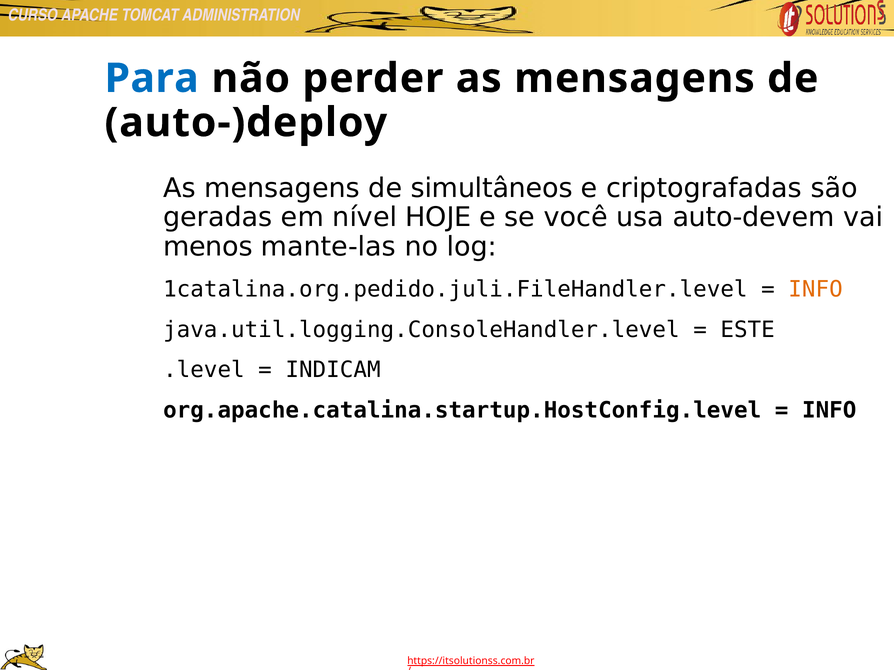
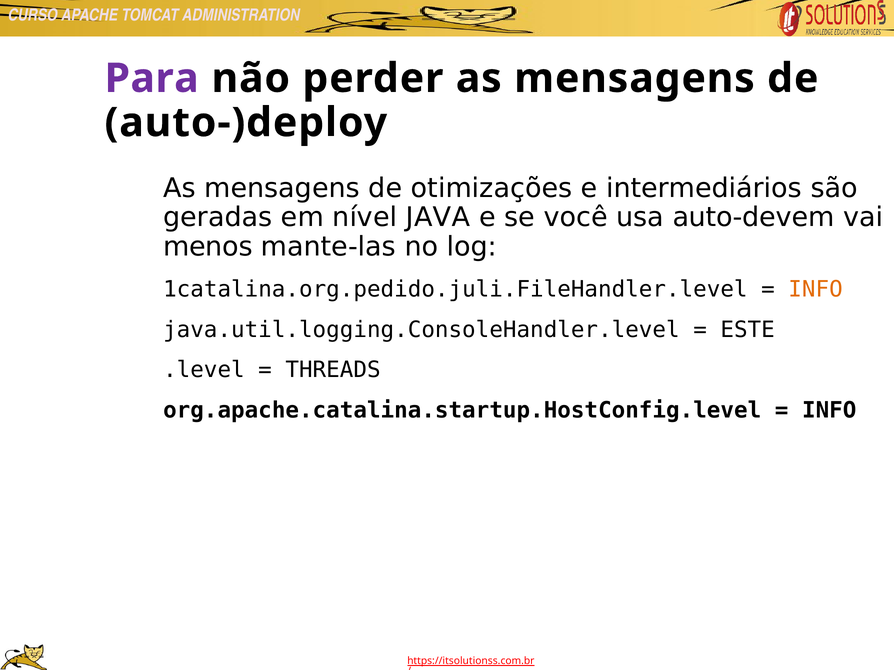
Para colour: blue -> purple
simultâneos: simultâneos -> otimizações
criptografadas: criptografadas -> intermediários
HOJE: HOJE -> JAVA
INDICAM: INDICAM -> THREADS
